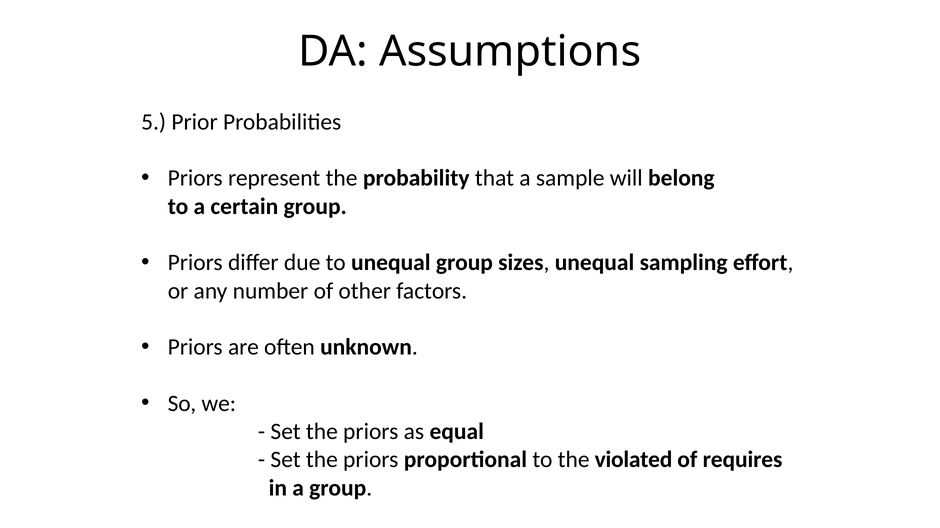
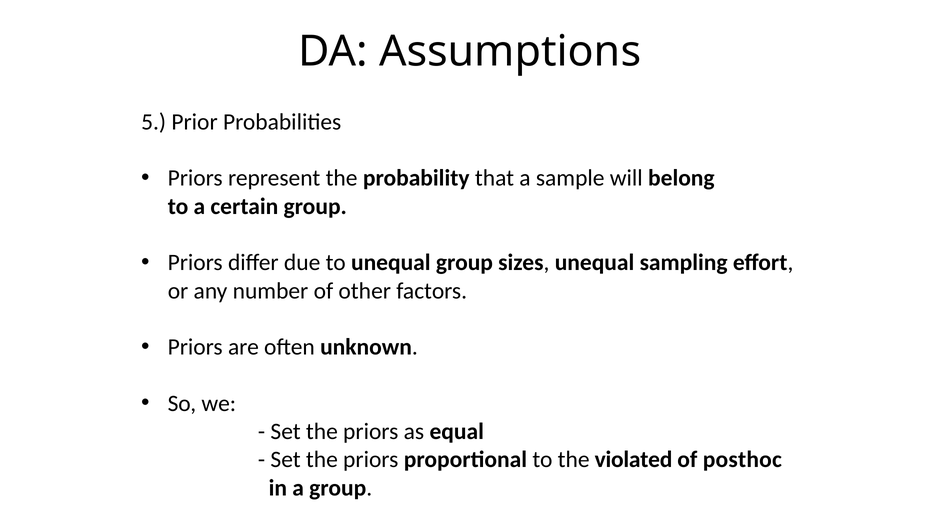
requires: requires -> posthoc
